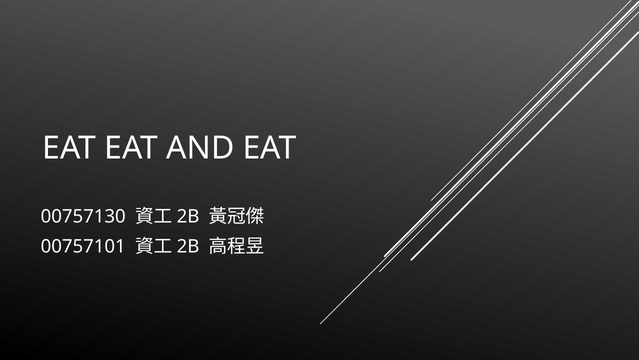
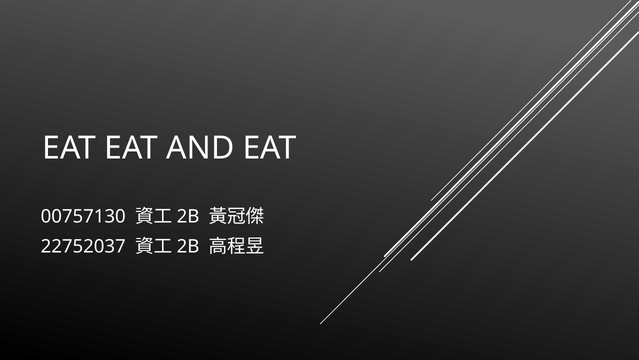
00757101: 00757101 -> 22752037
